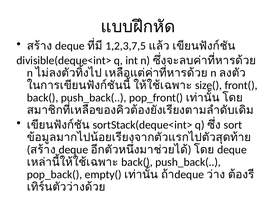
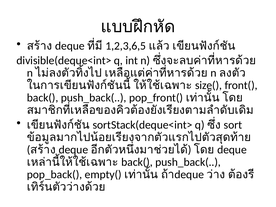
1,2,3,7,5: 1,2,3,7,5 -> 1,2,3,6,5
